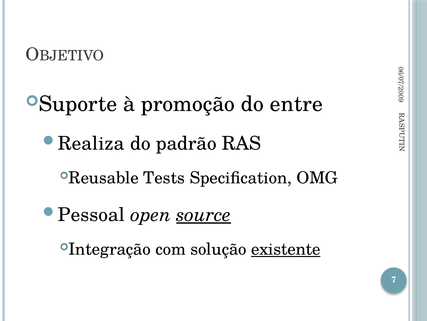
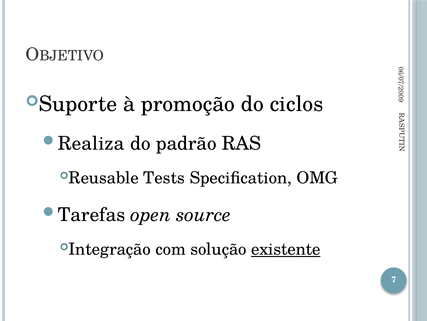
entre: entre -> ciclos
Pessoal: Pessoal -> Tarefas
source underline: present -> none
